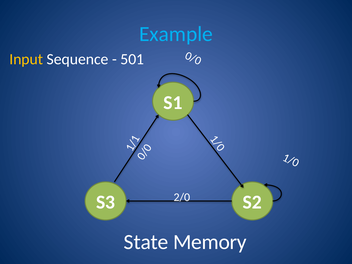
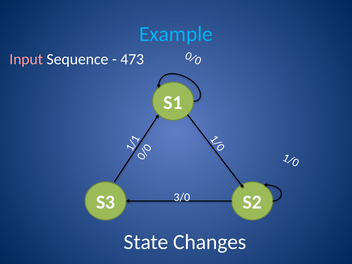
Input colour: yellow -> pink
501: 501 -> 473
2/0: 2/0 -> 3/0
Memory: Memory -> Changes
